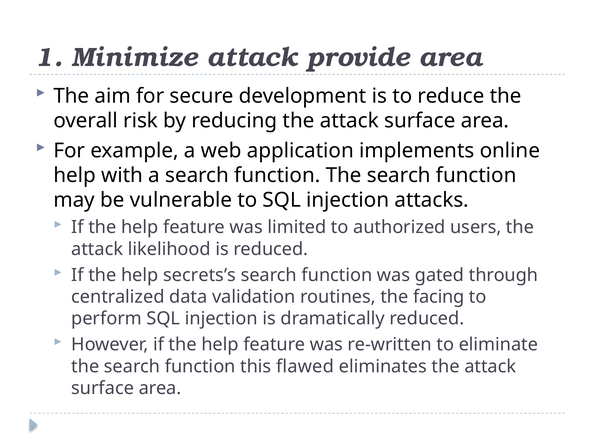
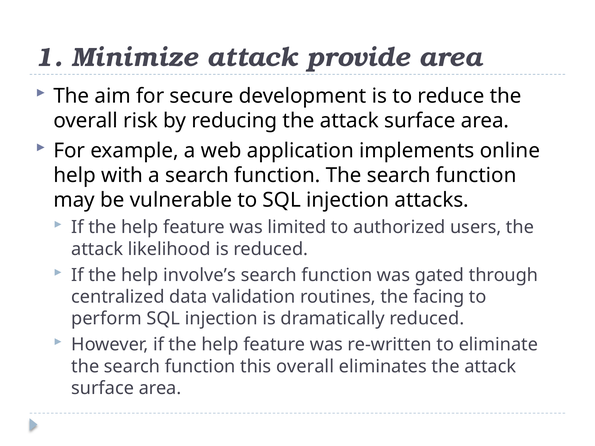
secrets’s: secrets’s -> involve’s
this flawed: flawed -> overall
